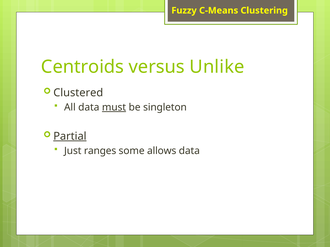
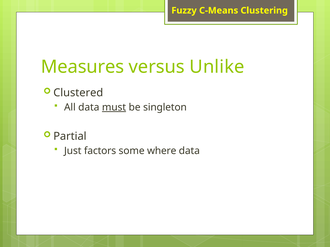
Centroids: Centroids -> Measures
Partial underline: present -> none
ranges: ranges -> factors
allows: allows -> where
